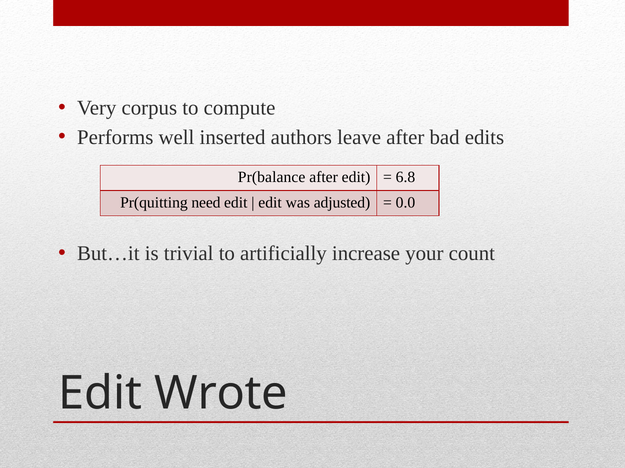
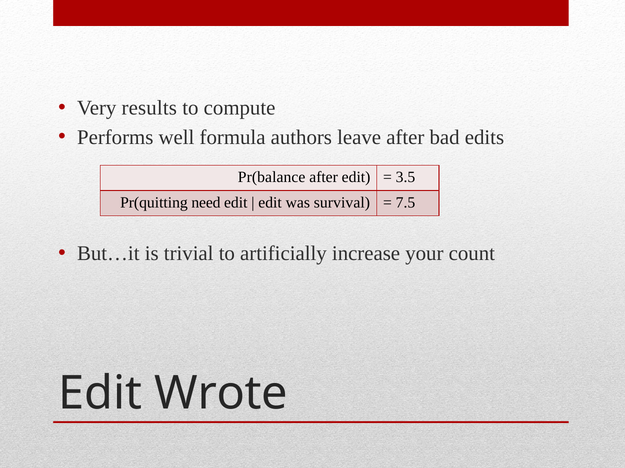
corpus: corpus -> results
inserted: inserted -> formula
6.8: 6.8 -> 3.5
adjusted: adjusted -> survival
0.0: 0.0 -> 7.5
